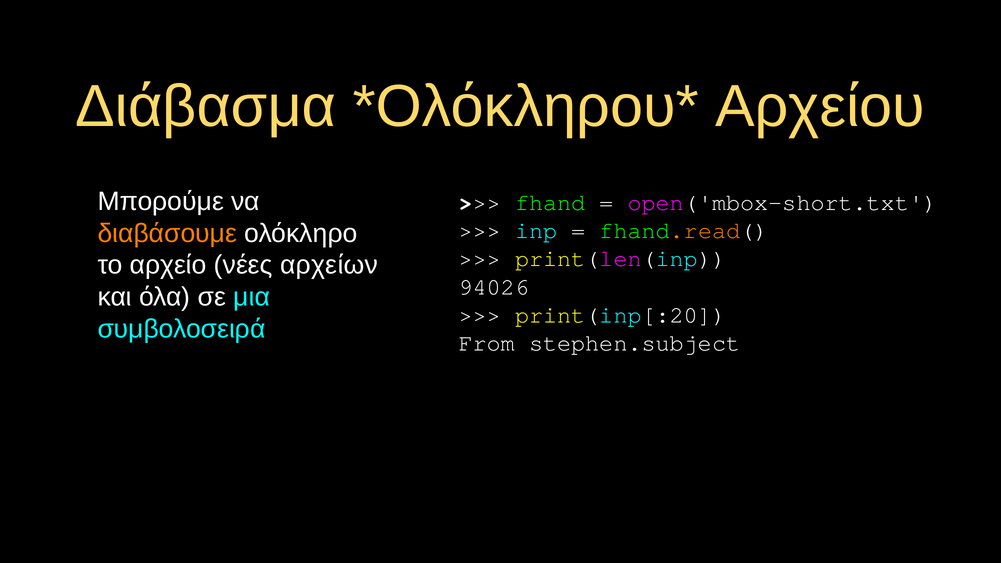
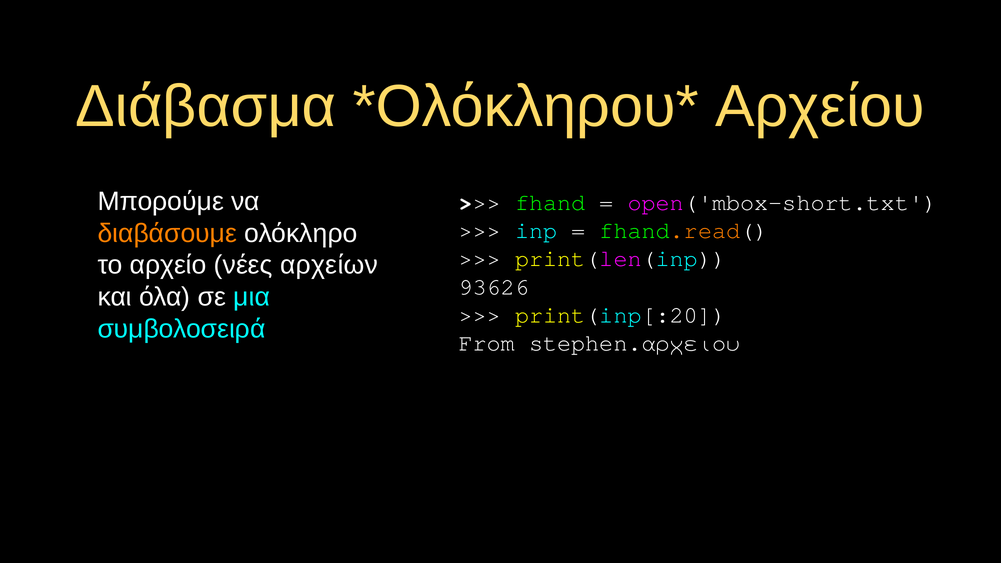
94026: 94026 -> 93626
stephen.subject: stephen.subject -> stephen.αρχείου
